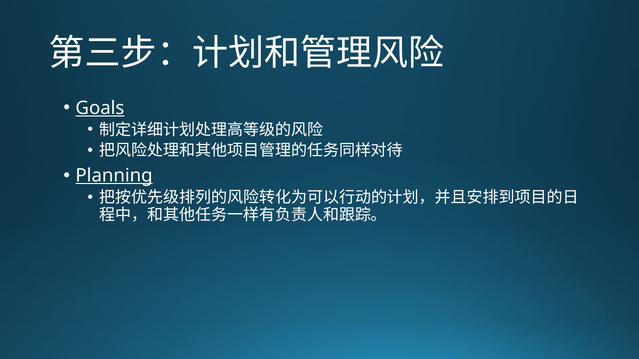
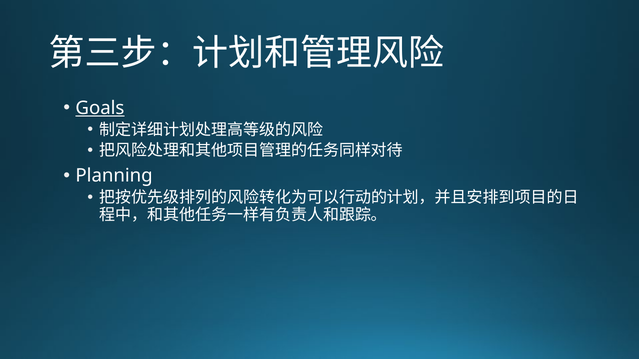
Planning underline: present -> none
